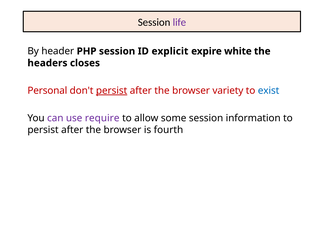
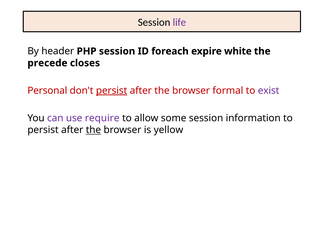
explicit: explicit -> foreach
headers: headers -> precede
variety: variety -> formal
exist colour: blue -> purple
the at (93, 130) underline: none -> present
fourth: fourth -> yellow
